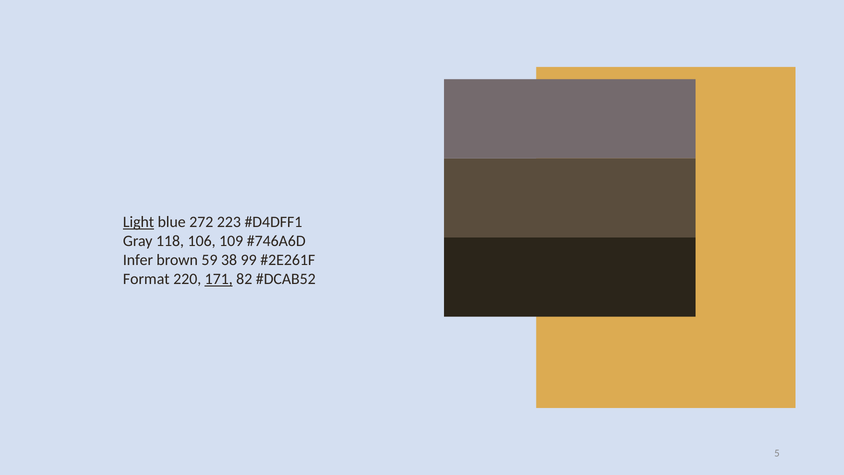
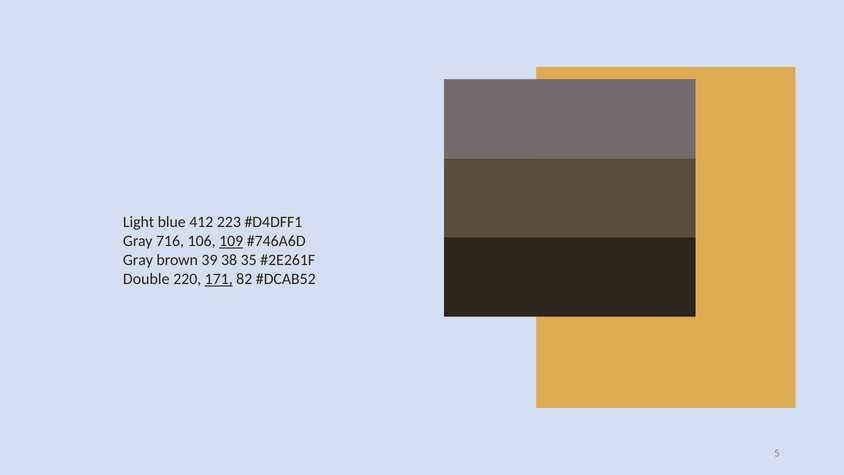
Light underline: present -> none
272: 272 -> 412
118: 118 -> 716
109 underline: none -> present
Infer at (138, 260): Infer -> Gray
59: 59 -> 39
99: 99 -> 35
Format: Format -> Double
